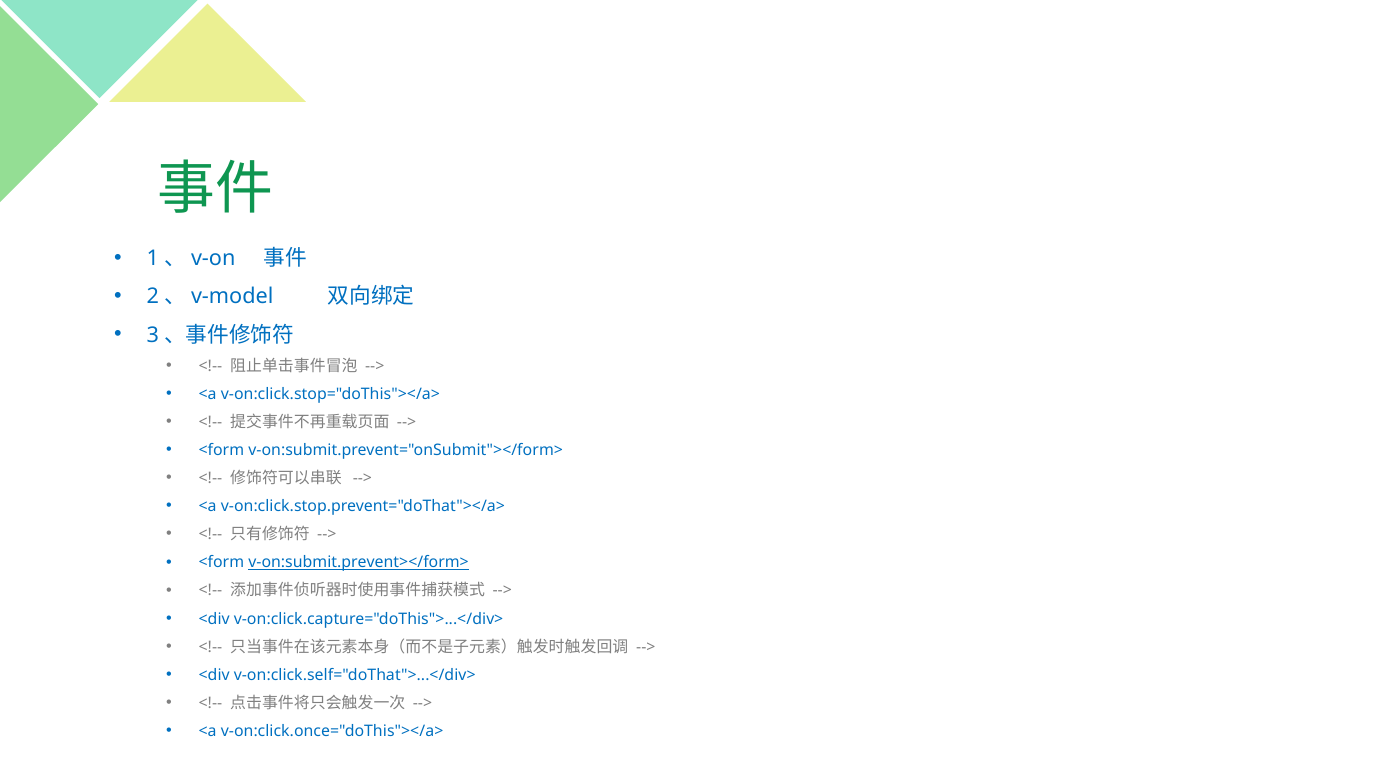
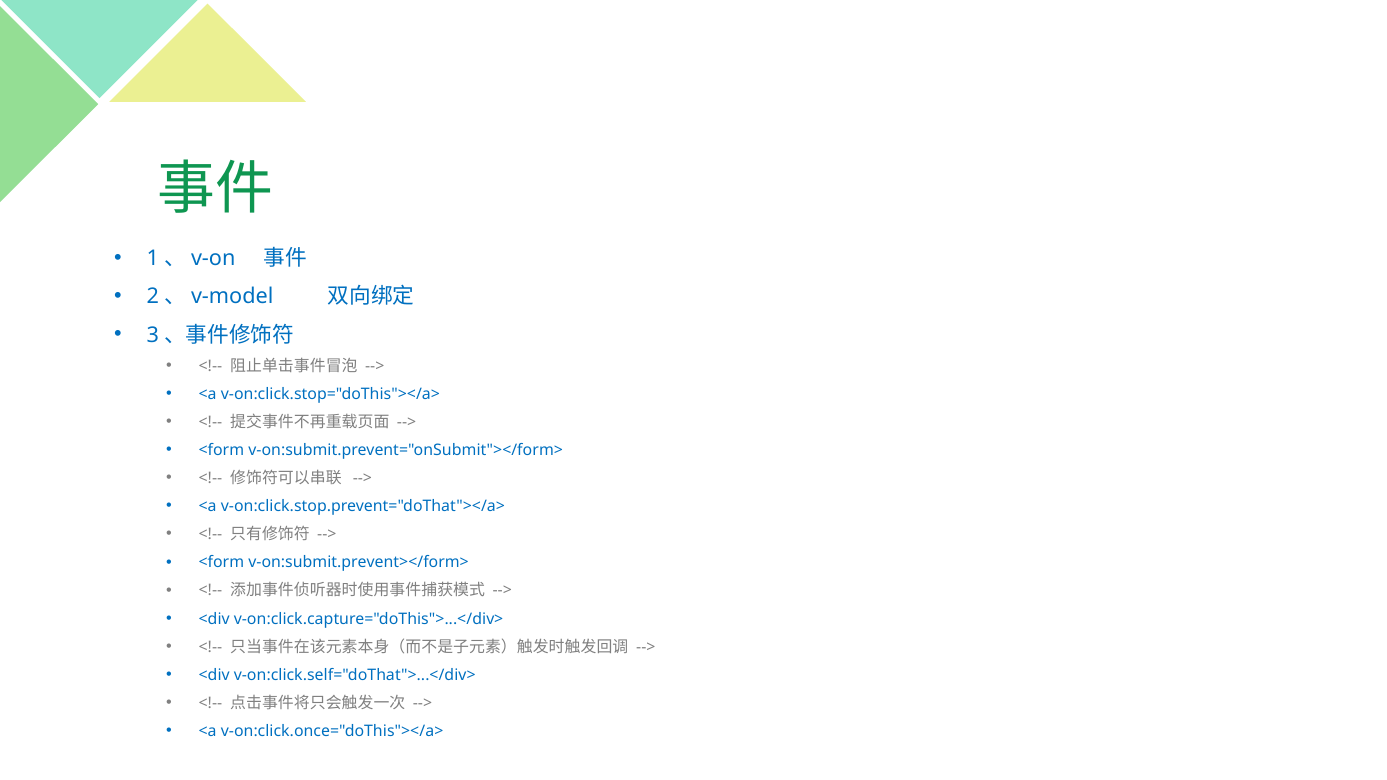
v-on:submit.prevent></form> underline: present -> none
